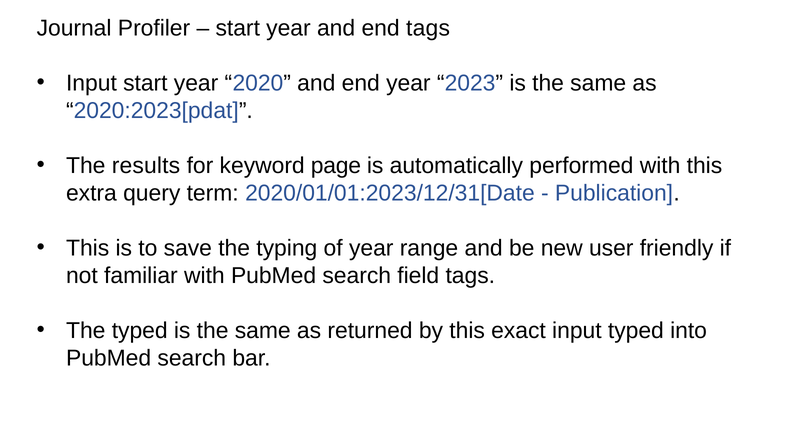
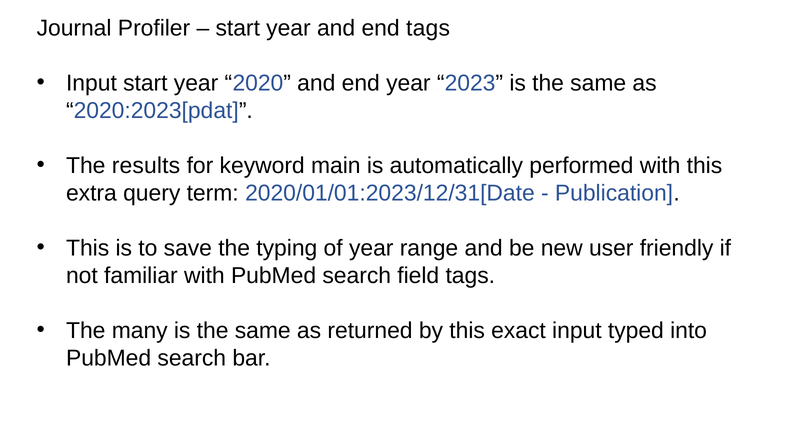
page: page -> main
The typed: typed -> many
